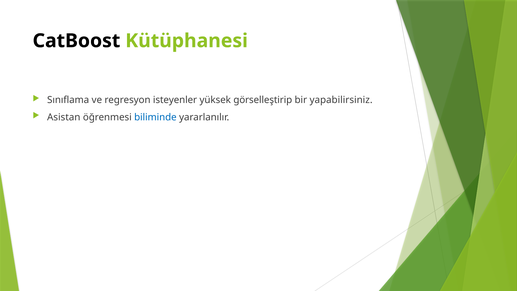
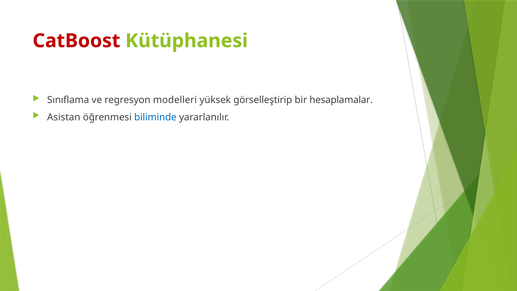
CatBoost colour: black -> red
isteyenler: isteyenler -> modelleri
yapabilirsiniz: yapabilirsiniz -> hesaplamalar
